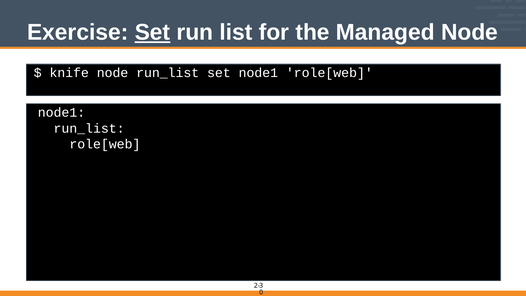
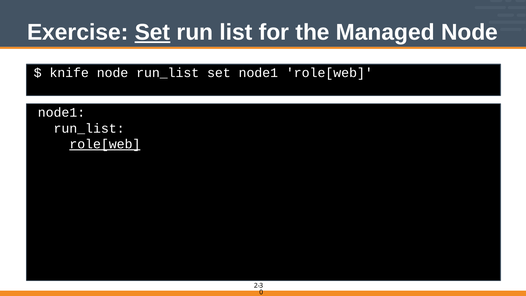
role[web at (105, 144) underline: none -> present
